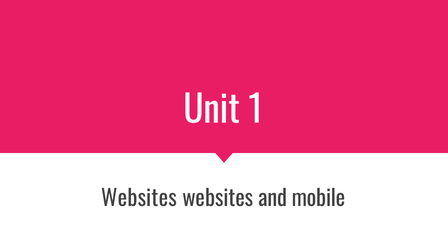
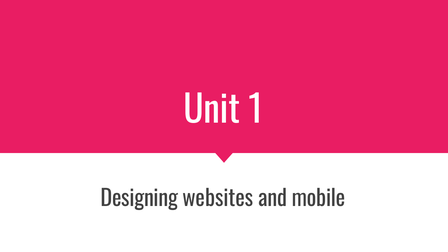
Websites at (139, 199): Websites -> Designing
